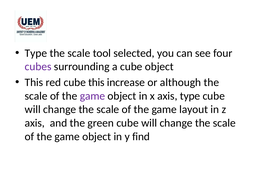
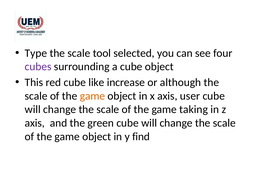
cube this: this -> like
game at (92, 96) colour: purple -> orange
axis type: type -> user
layout: layout -> taking
